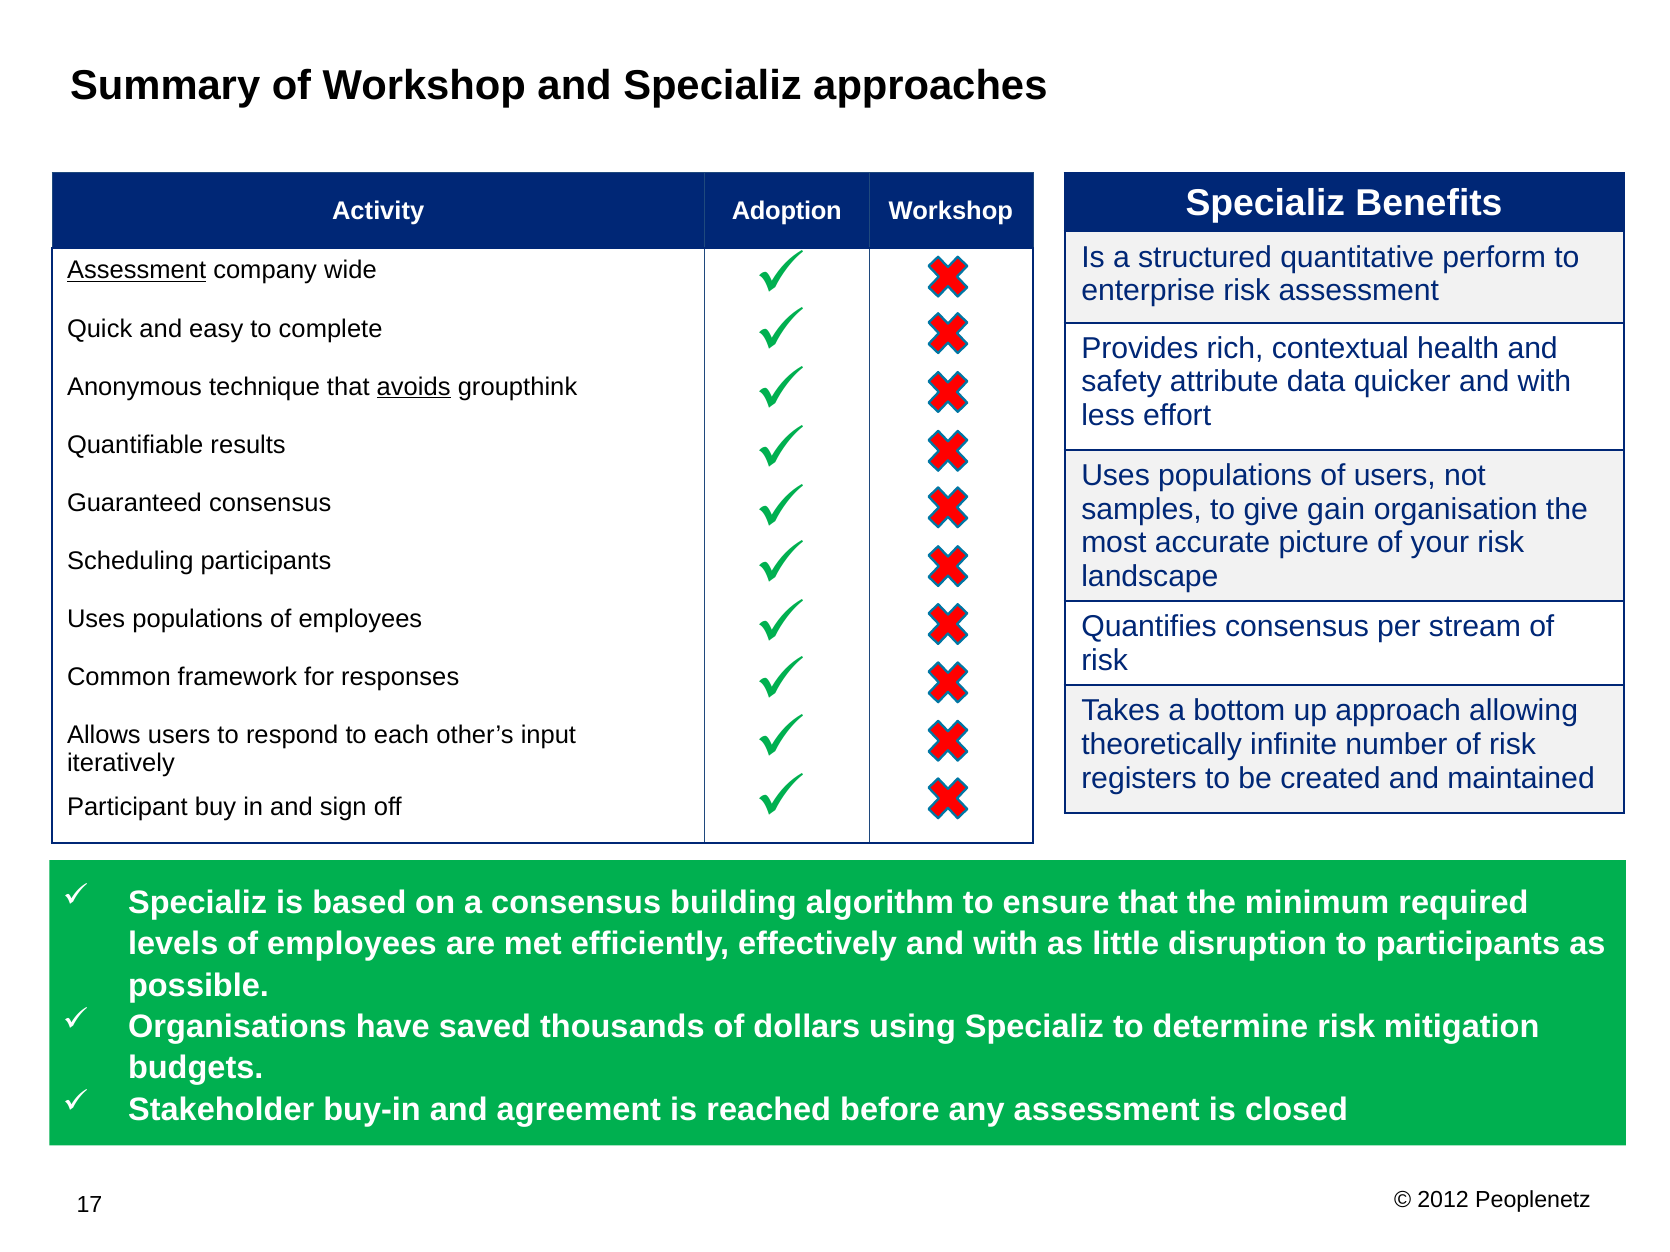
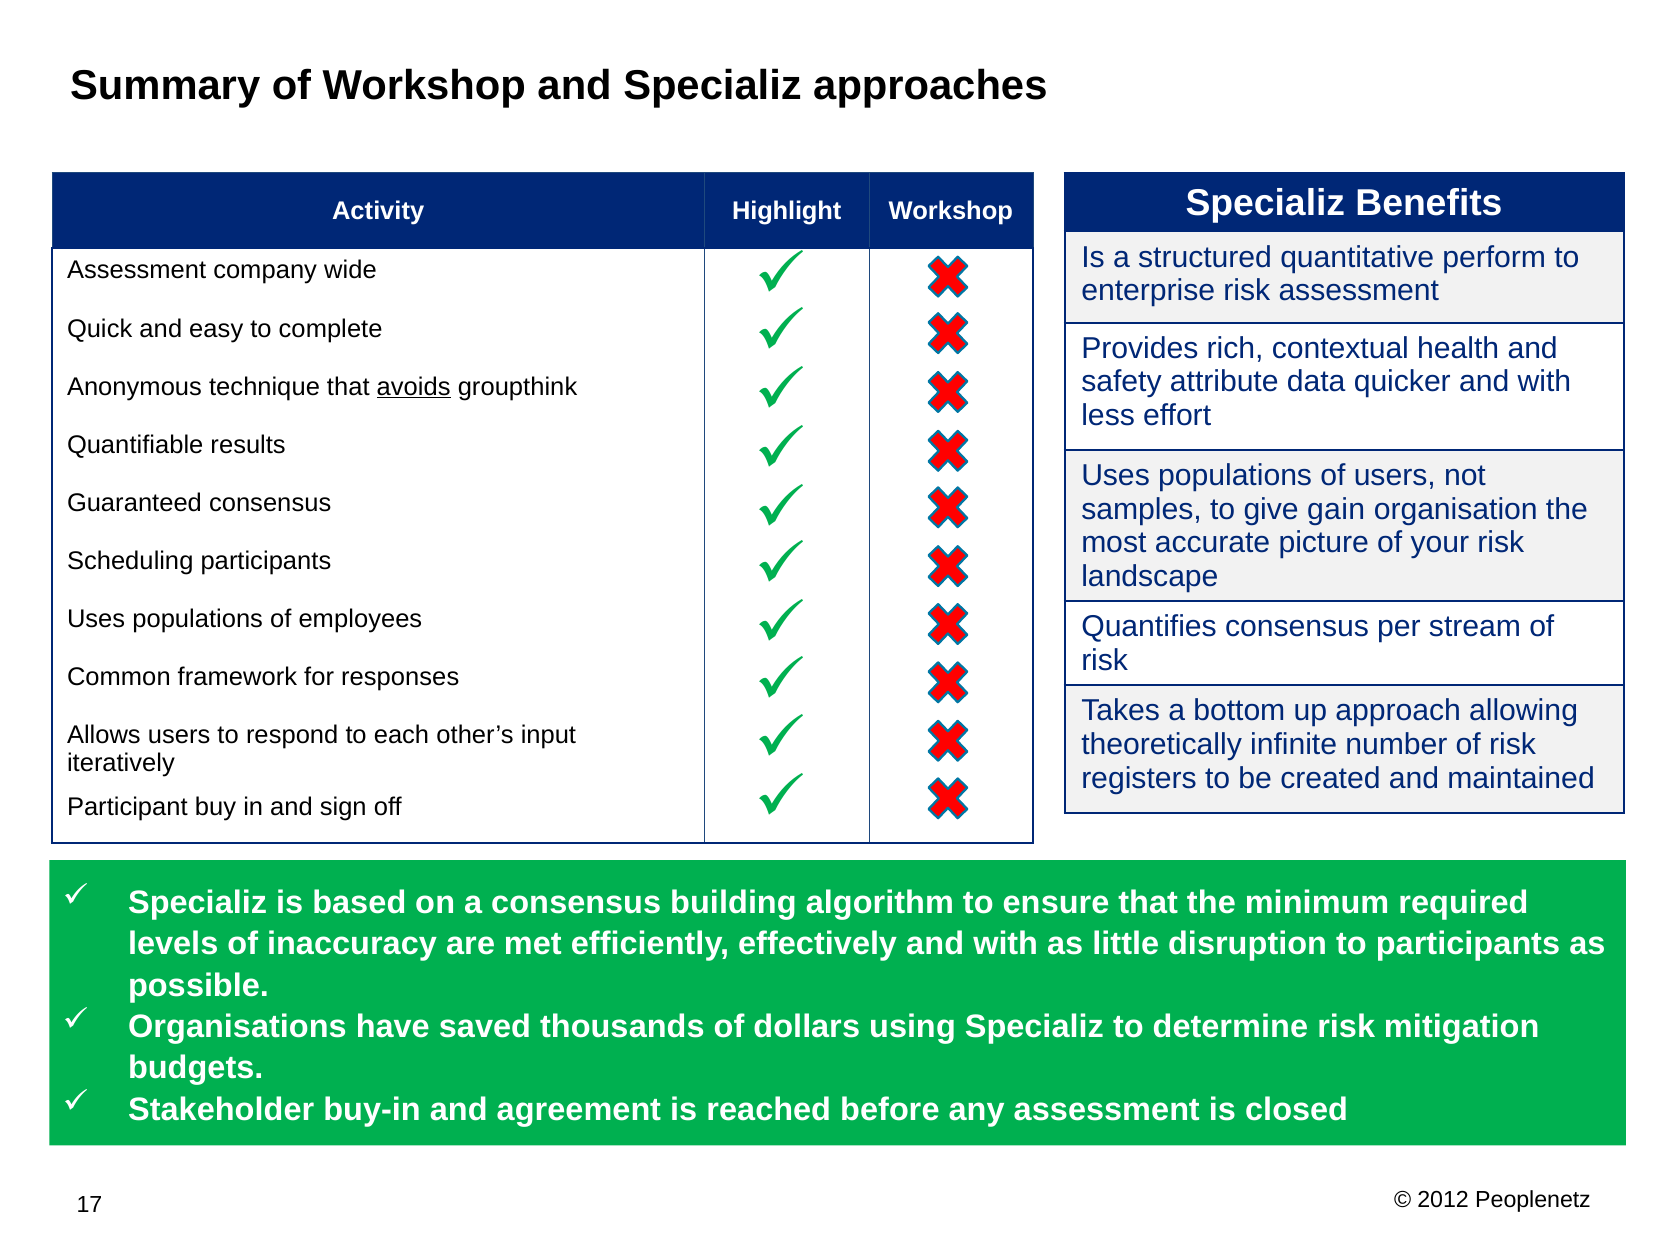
Adoption: Adoption -> Highlight
Assessment at (137, 271) underline: present -> none
levels of employees: employees -> inaccuracy
